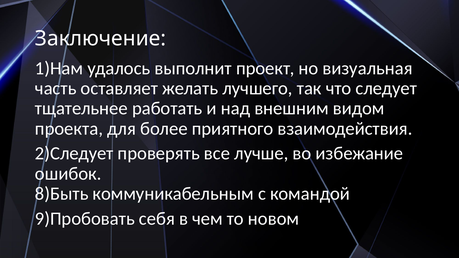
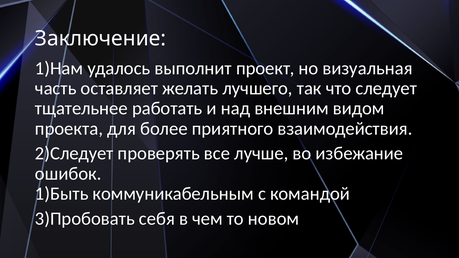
8)Быть: 8)Быть -> 1)Быть
9)Пробовать: 9)Пробовать -> 3)Пробовать
